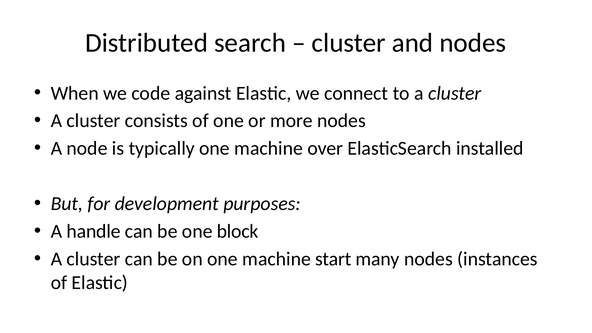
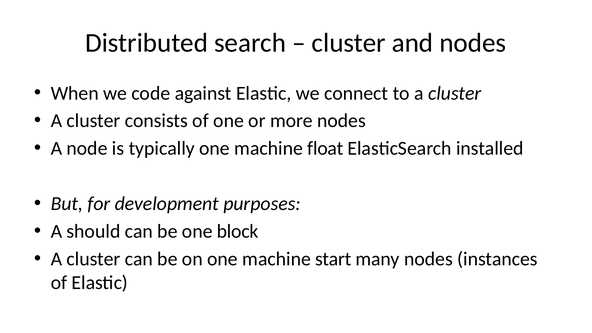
over: over -> float
handle: handle -> should
